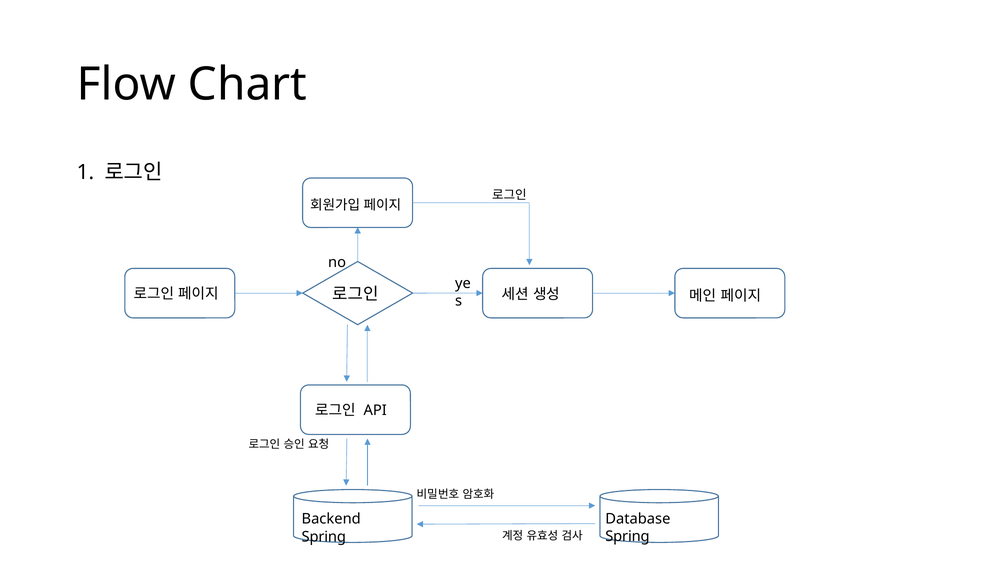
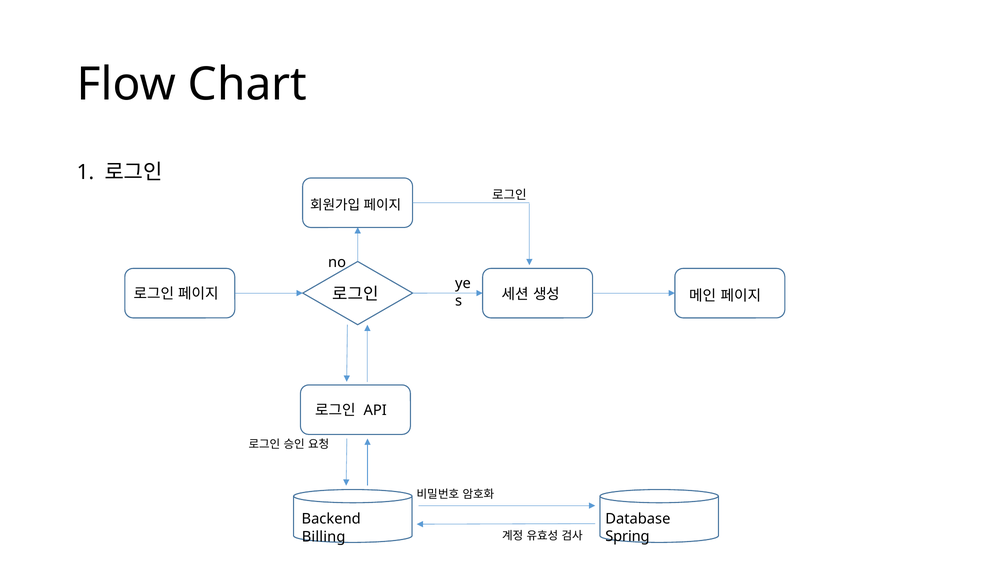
Spring at (324, 536): Spring -> Billing
